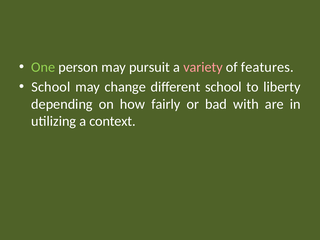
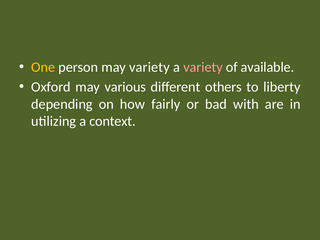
One colour: light green -> yellow
may pursuit: pursuit -> variety
features: features -> available
School at (51, 87): School -> Oxford
change: change -> various
different school: school -> others
